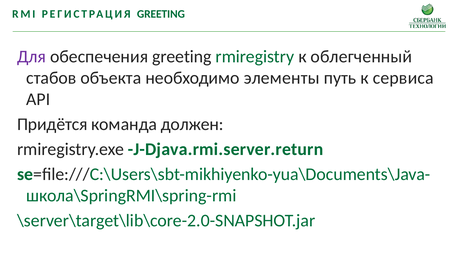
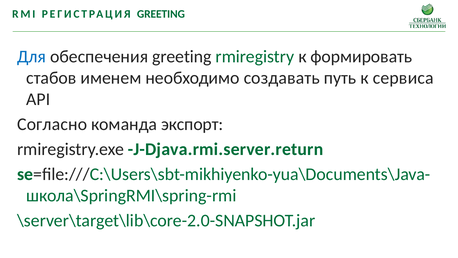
Для colour: purple -> blue
облегченный: облегченный -> формировать
объекта: объекта -> именем
элементы: элементы -> создавать
Придётся: Придётся -> Согласно
должен: должен -> экспорт
